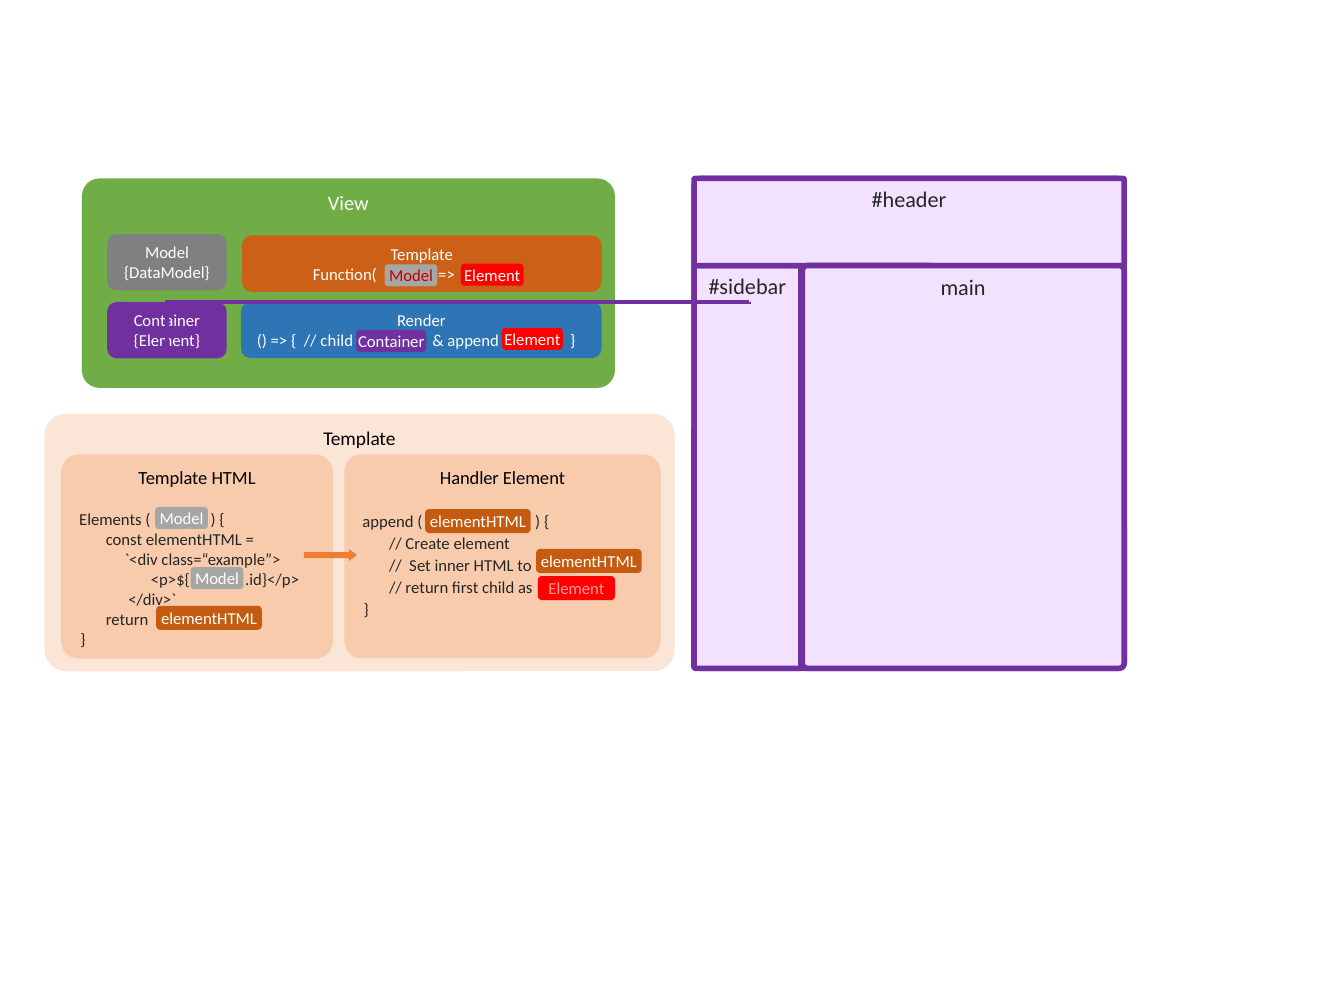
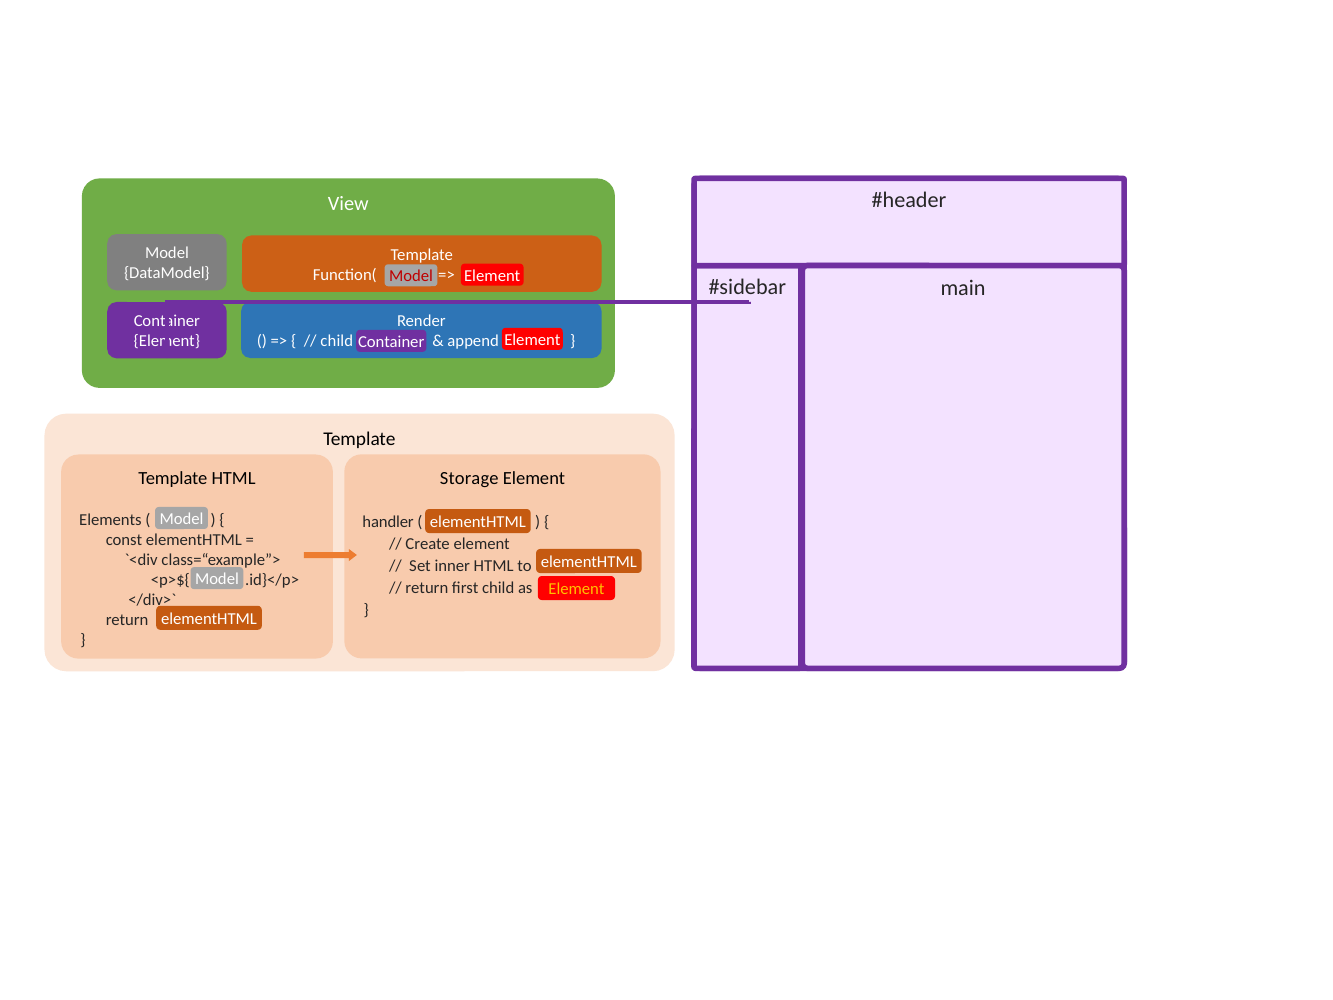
Handler: Handler -> Storage
append at (388, 521): append -> handler
Element at (576, 589) colour: pink -> yellow
